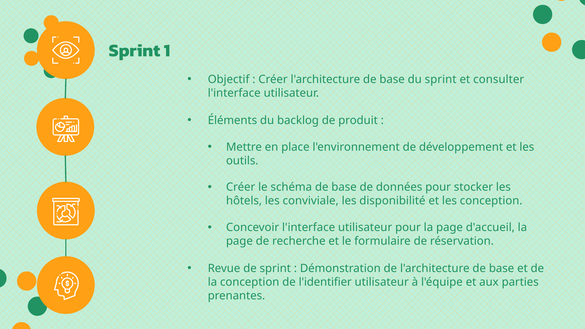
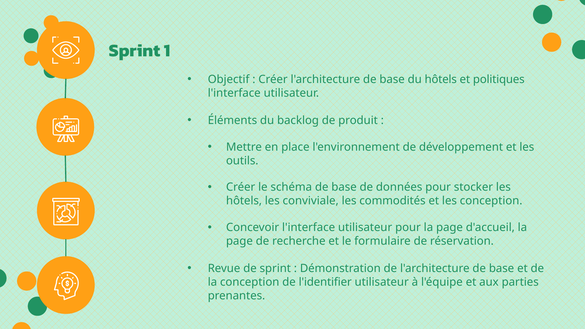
du sprint: sprint -> hôtels
consulter: consulter -> politiques
disponibilité: disponibilité -> commodités
